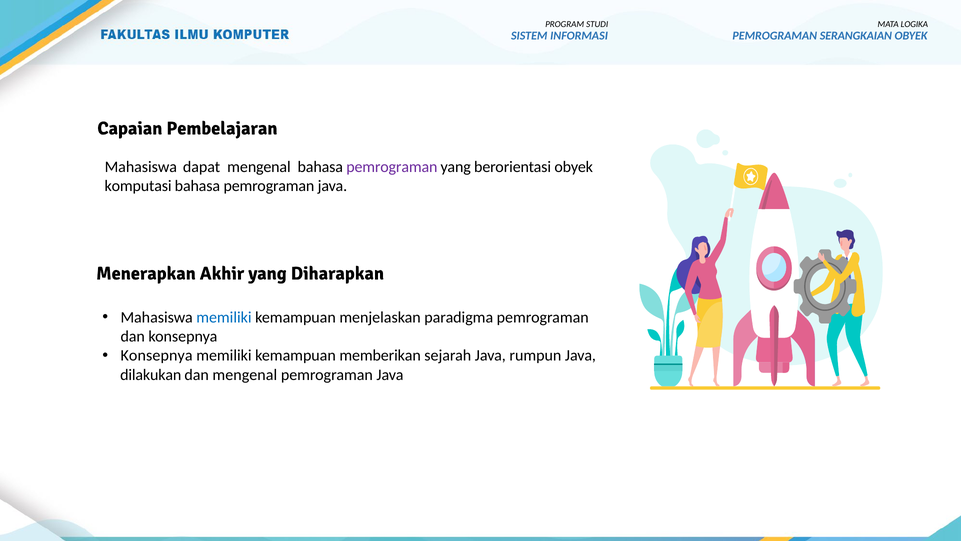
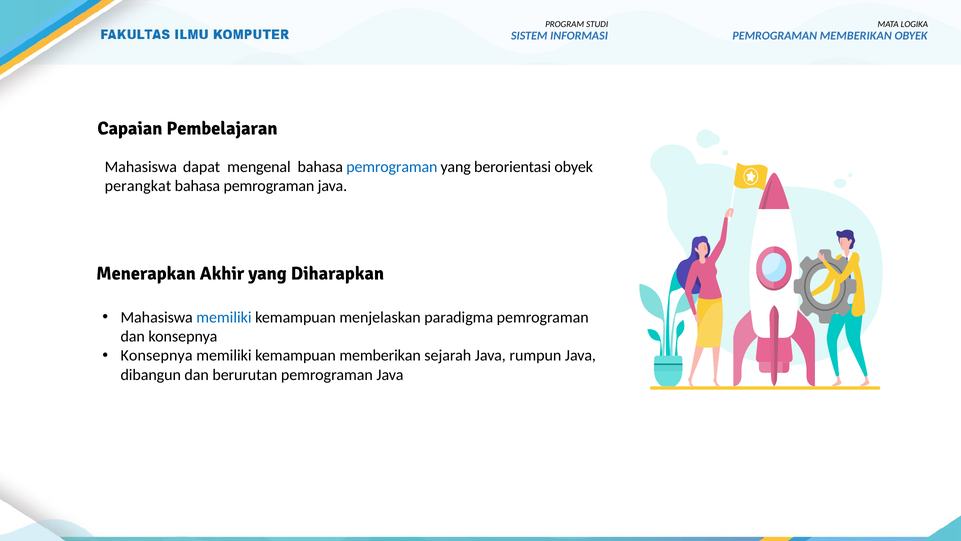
PEMROGRAMAN SERANGKAIAN: SERANGKAIAN -> MEMBERIKAN
pemrograman at (392, 167) colour: purple -> blue
komputasi: komputasi -> perangkat
dilakukan: dilakukan -> dibangun
dan mengenal: mengenal -> berurutan
